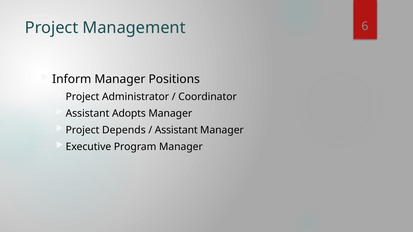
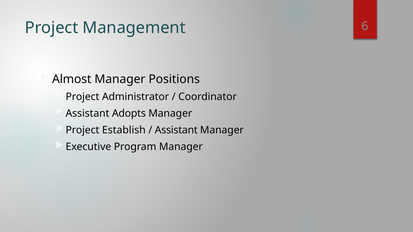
Inform: Inform -> Almost
Depends: Depends -> Establish
